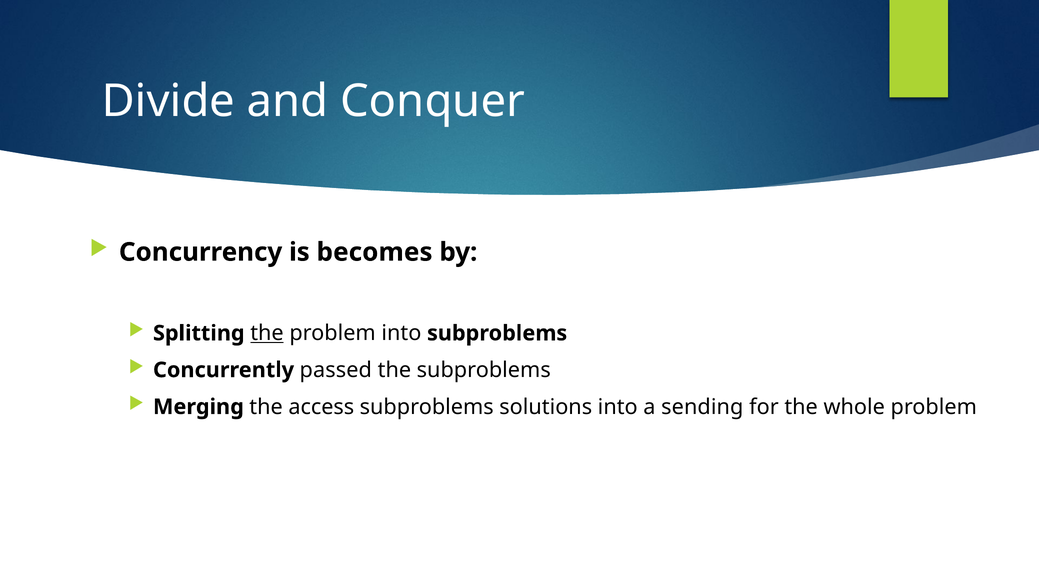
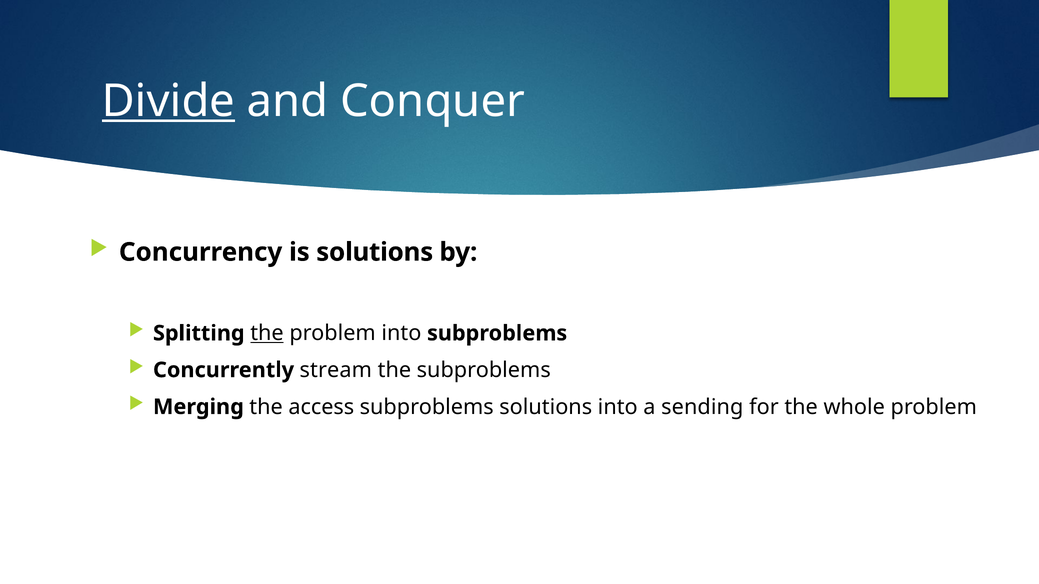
Divide underline: none -> present
is becomes: becomes -> solutions
passed: passed -> stream
